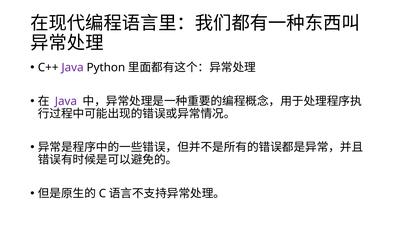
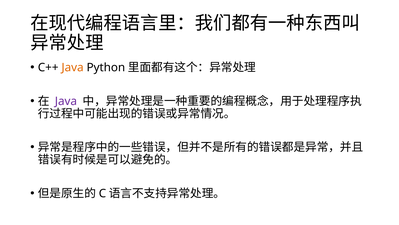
Java at (73, 67) colour: purple -> orange
